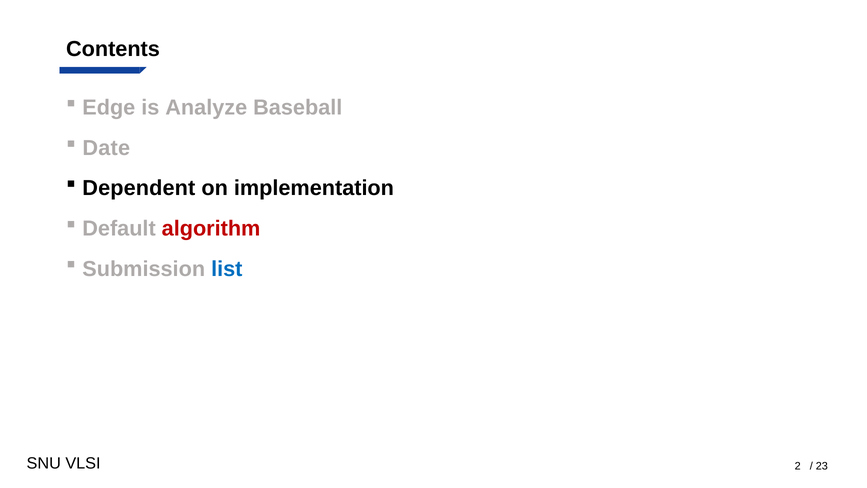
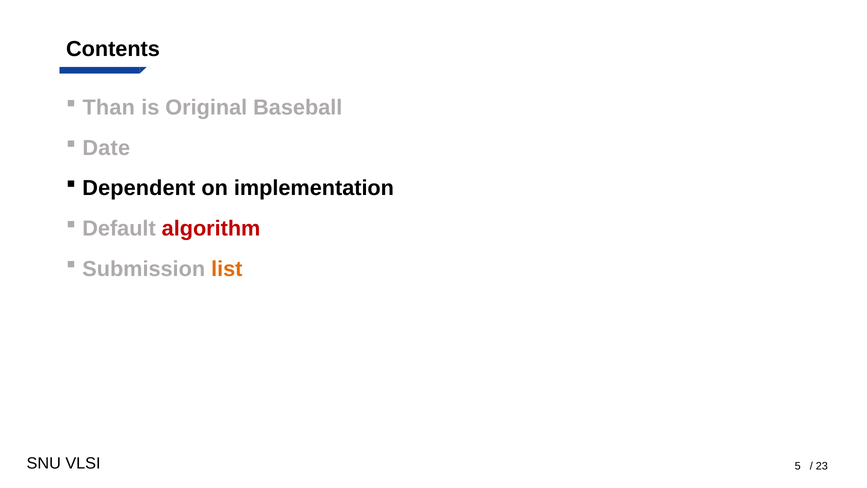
Edge: Edge -> Than
Analyze: Analyze -> Original
list colour: blue -> orange
2: 2 -> 5
